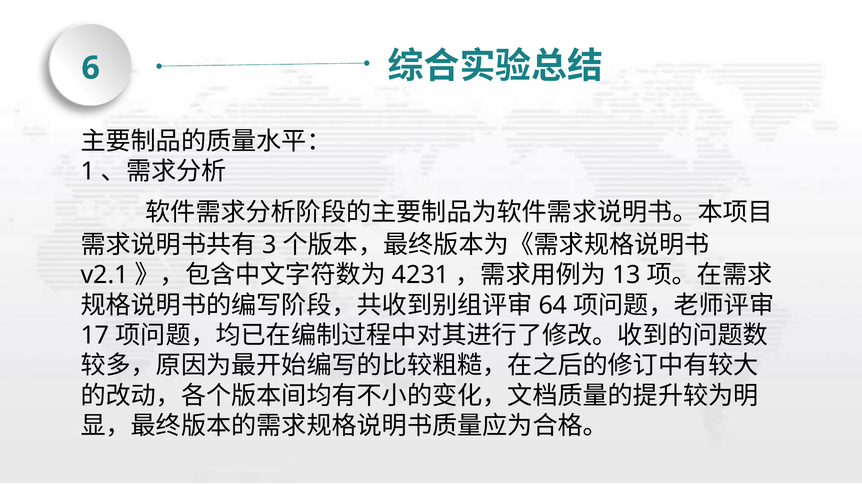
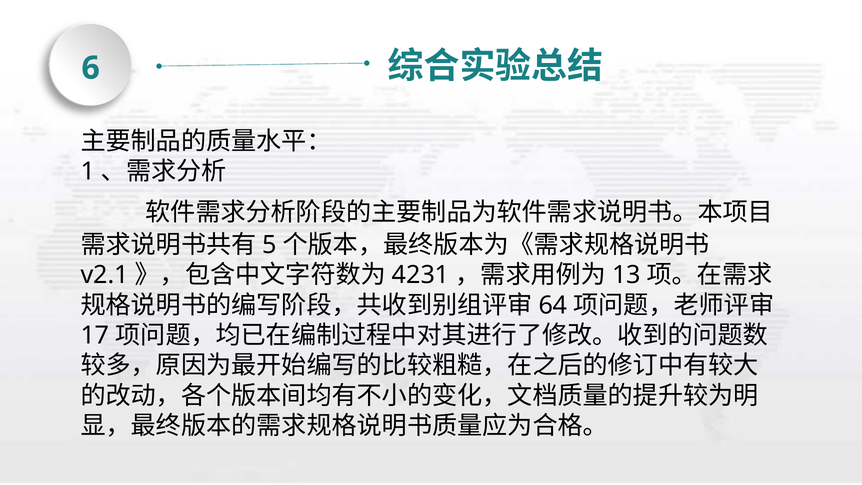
3: 3 -> 5
